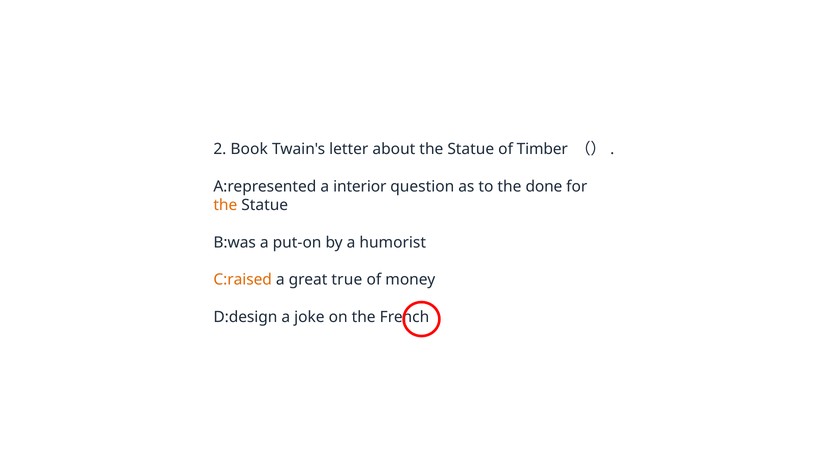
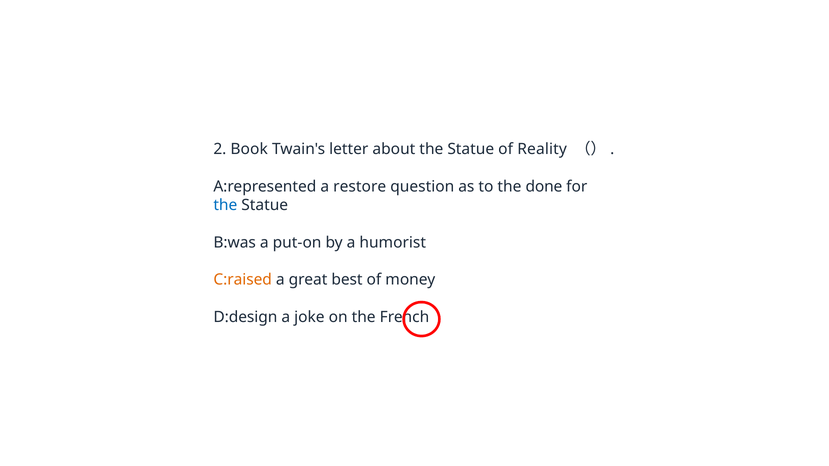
Timber: Timber -> Reality
interior: interior -> restore
the at (225, 205) colour: orange -> blue
true: true -> best
